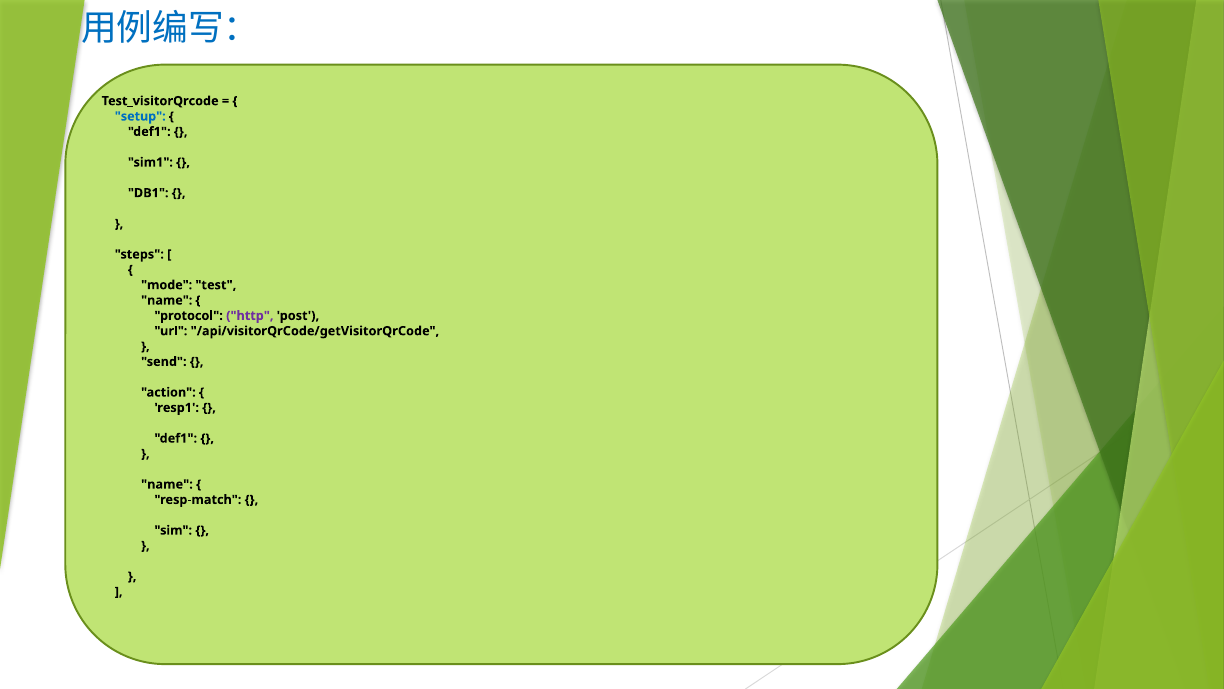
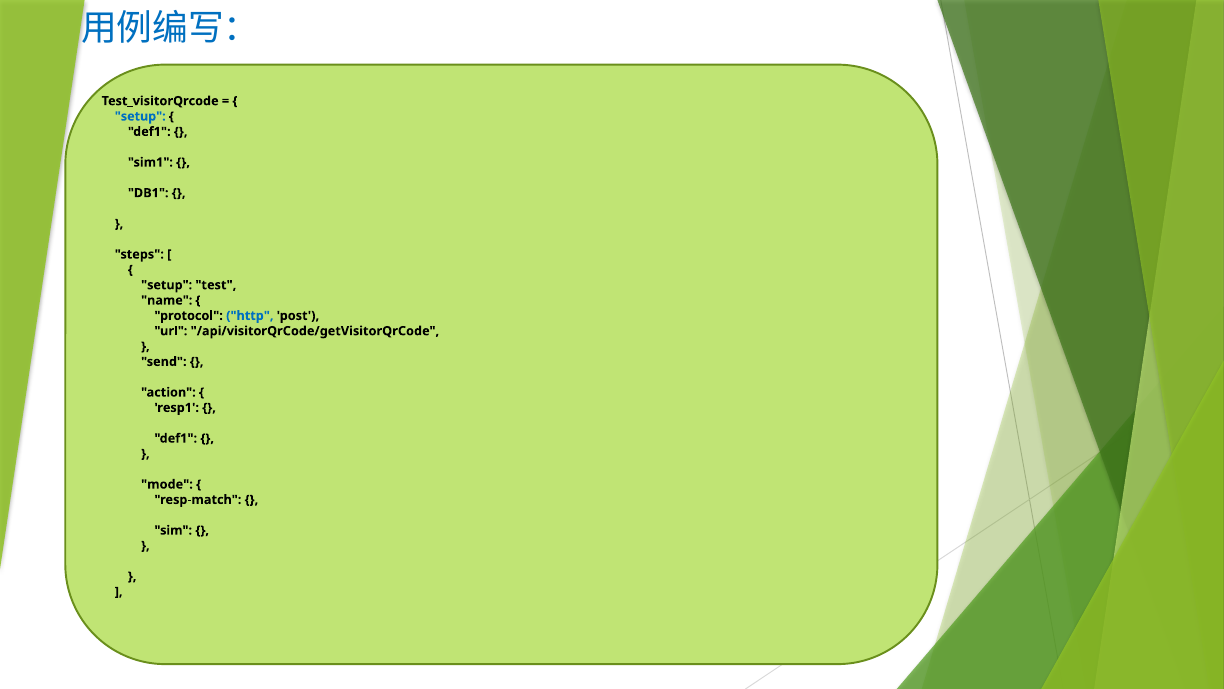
mode at (167, 285): mode -> setup
http colour: purple -> blue
name at (167, 484): name -> mode
